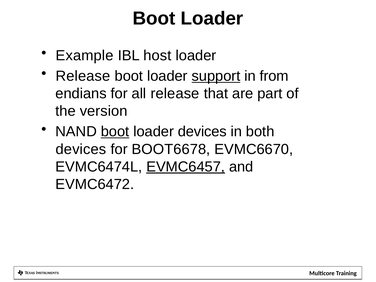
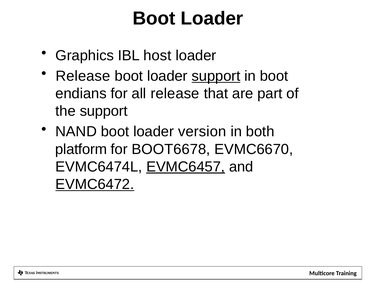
Example: Example -> Graphics
in from: from -> boot
the version: version -> support
boot at (115, 132) underline: present -> none
loader devices: devices -> version
devices at (81, 149): devices -> platform
EVMC6472 underline: none -> present
